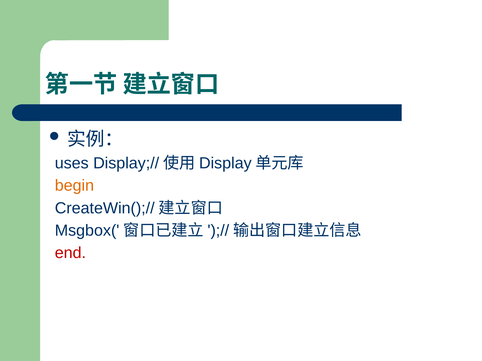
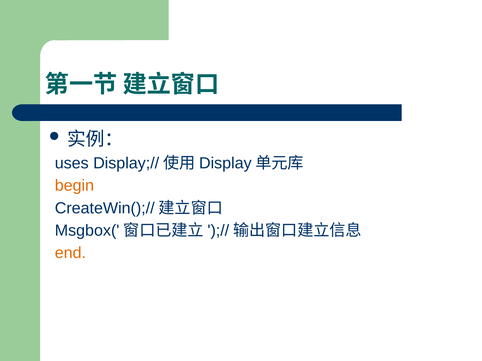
end colour: red -> orange
